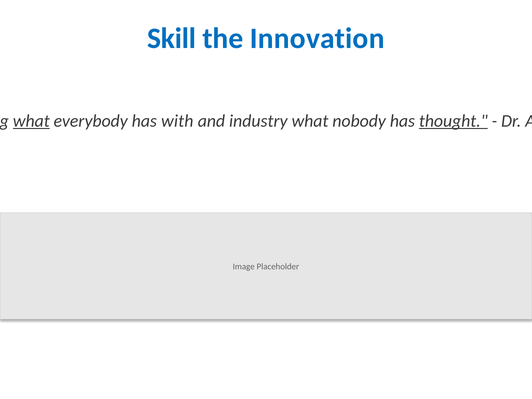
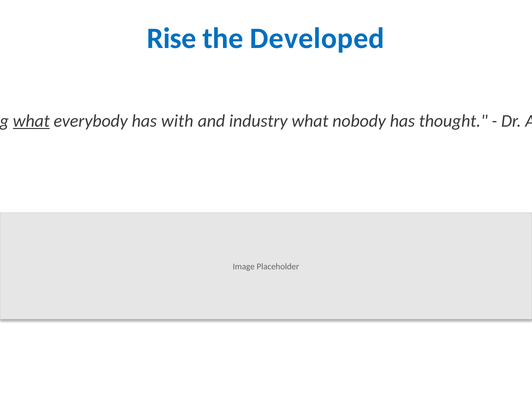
Skill: Skill -> Rise
the Innovation: Innovation -> Developed
thought underline: present -> none
